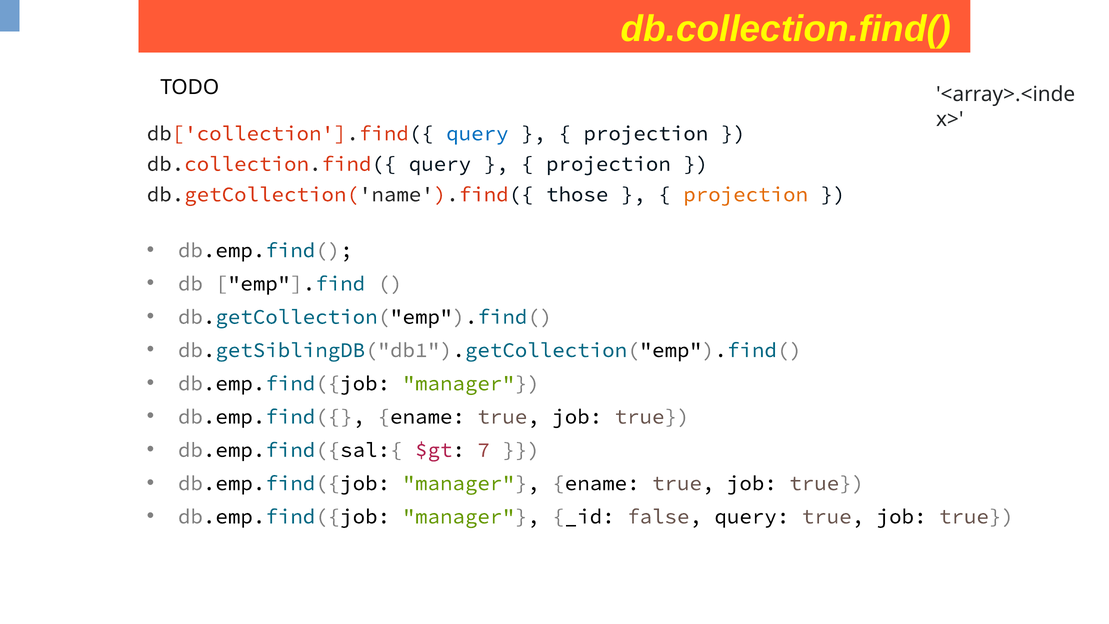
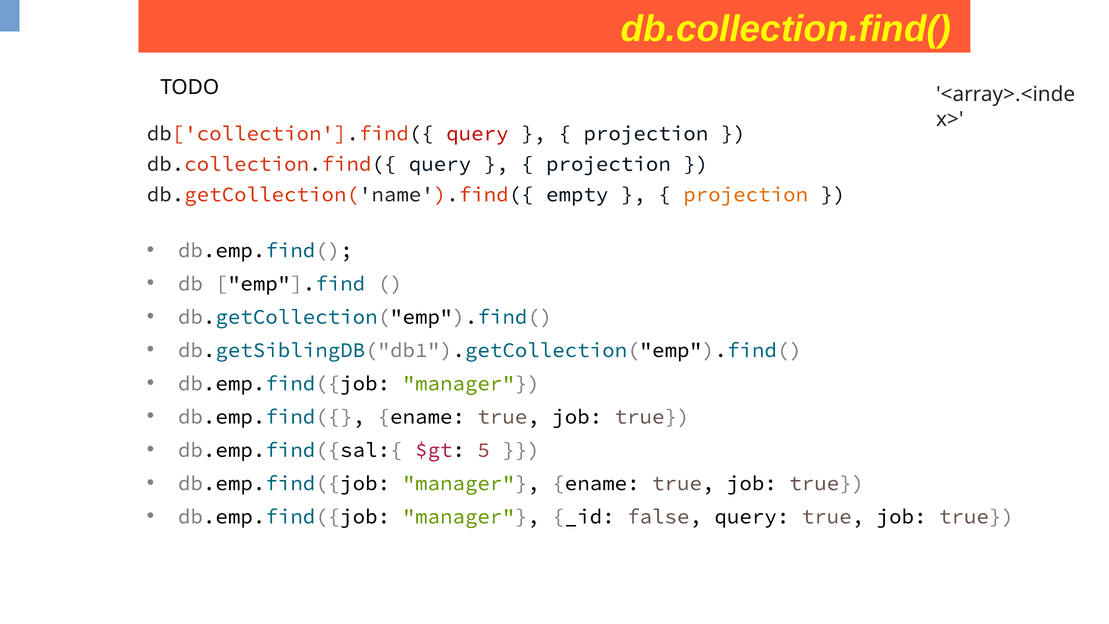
query at (477, 133) colour: blue -> red
those: those -> empty
7: 7 -> 5
